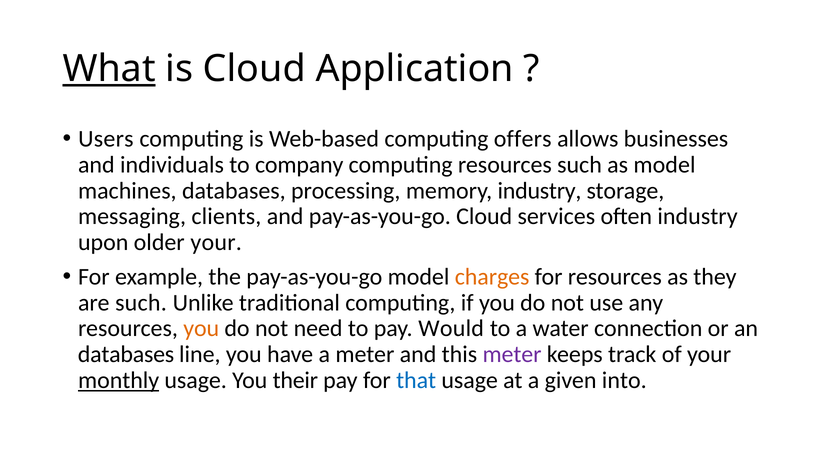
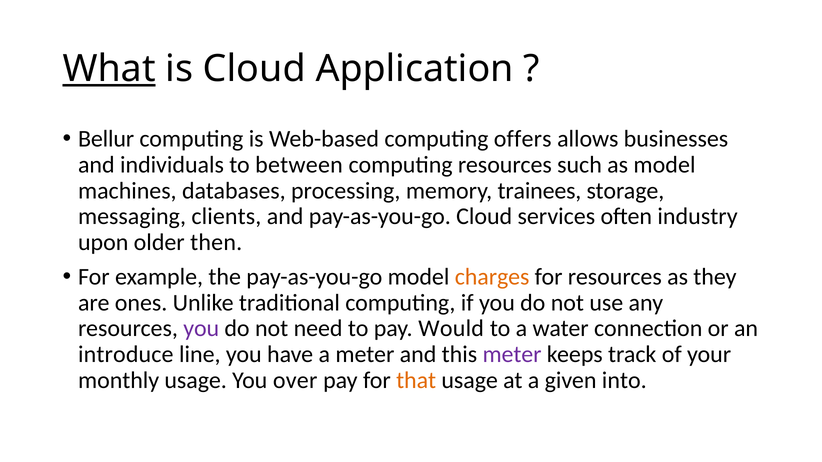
Users: Users -> Bellur
company: company -> between
memory industry: industry -> trainees
older your: your -> then
are such: such -> ones
you at (201, 329) colour: orange -> purple
databases at (126, 355): databases -> introduce
monthly underline: present -> none
their: their -> over
that colour: blue -> orange
